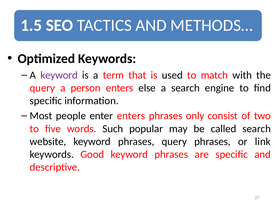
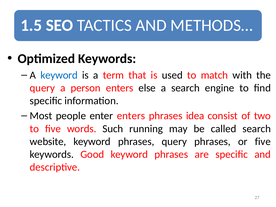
keyword at (59, 75) colour: purple -> blue
only: only -> idea
popular: popular -> running
or link: link -> five
